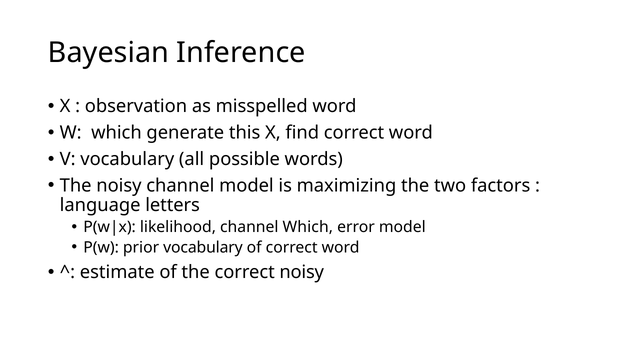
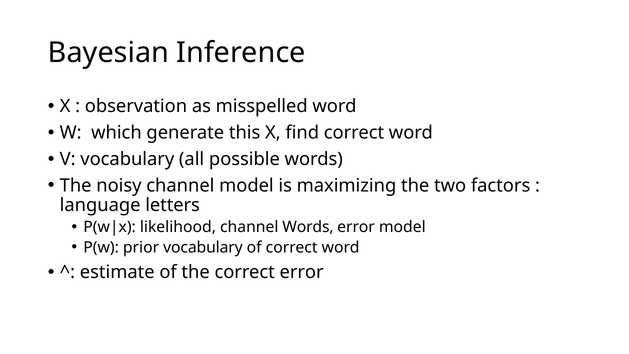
channel Which: Which -> Words
correct noisy: noisy -> error
